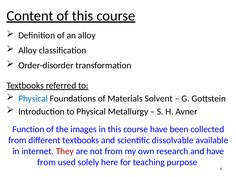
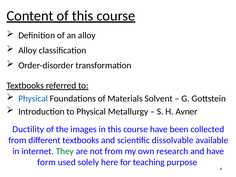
Function: Function -> Ductility
They colour: red -> green
from at (46, 162): from -> form
